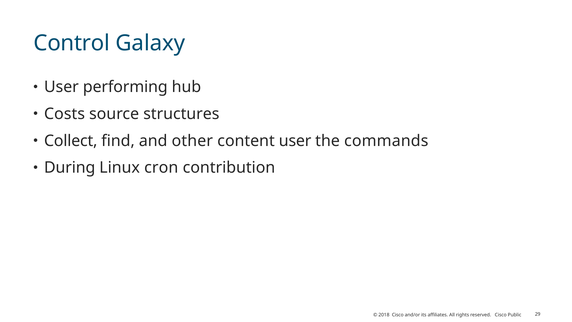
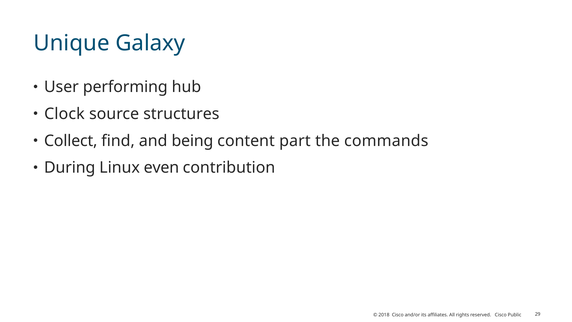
Control: Control -> Unique
Costs: Costs -> Clock
other: other -> being
content user: user -> part
cron: cron -> even
